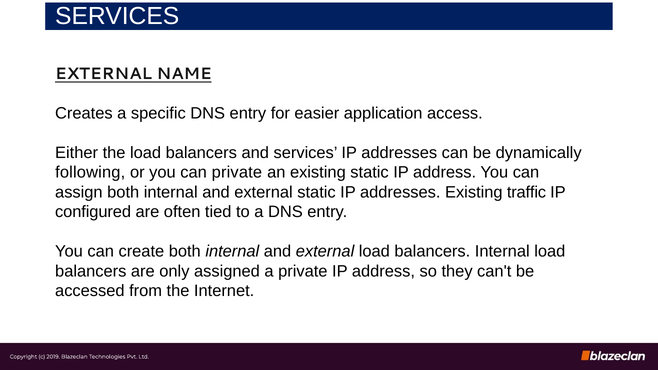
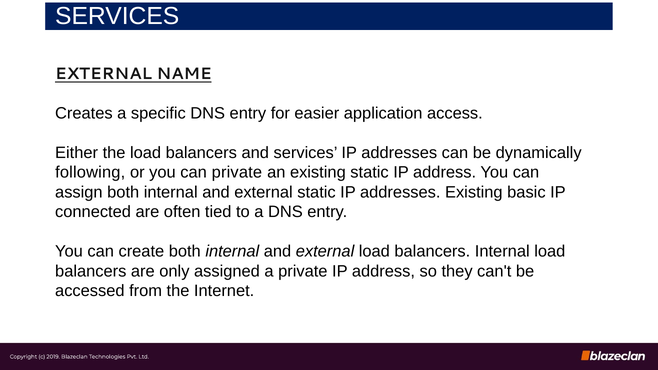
traffic: traffic -> basic
configured: configured -> connected
